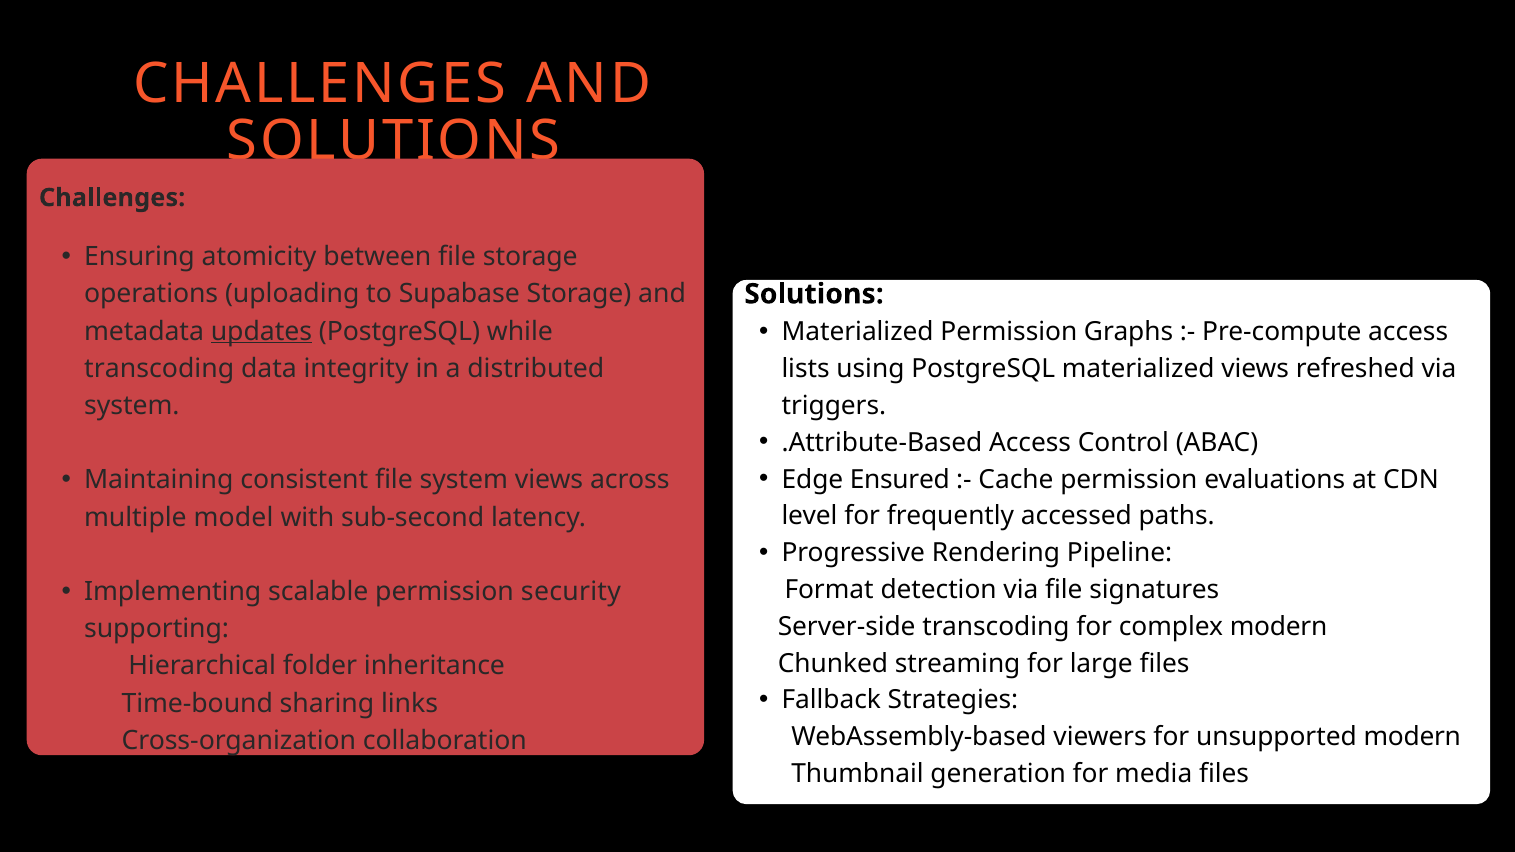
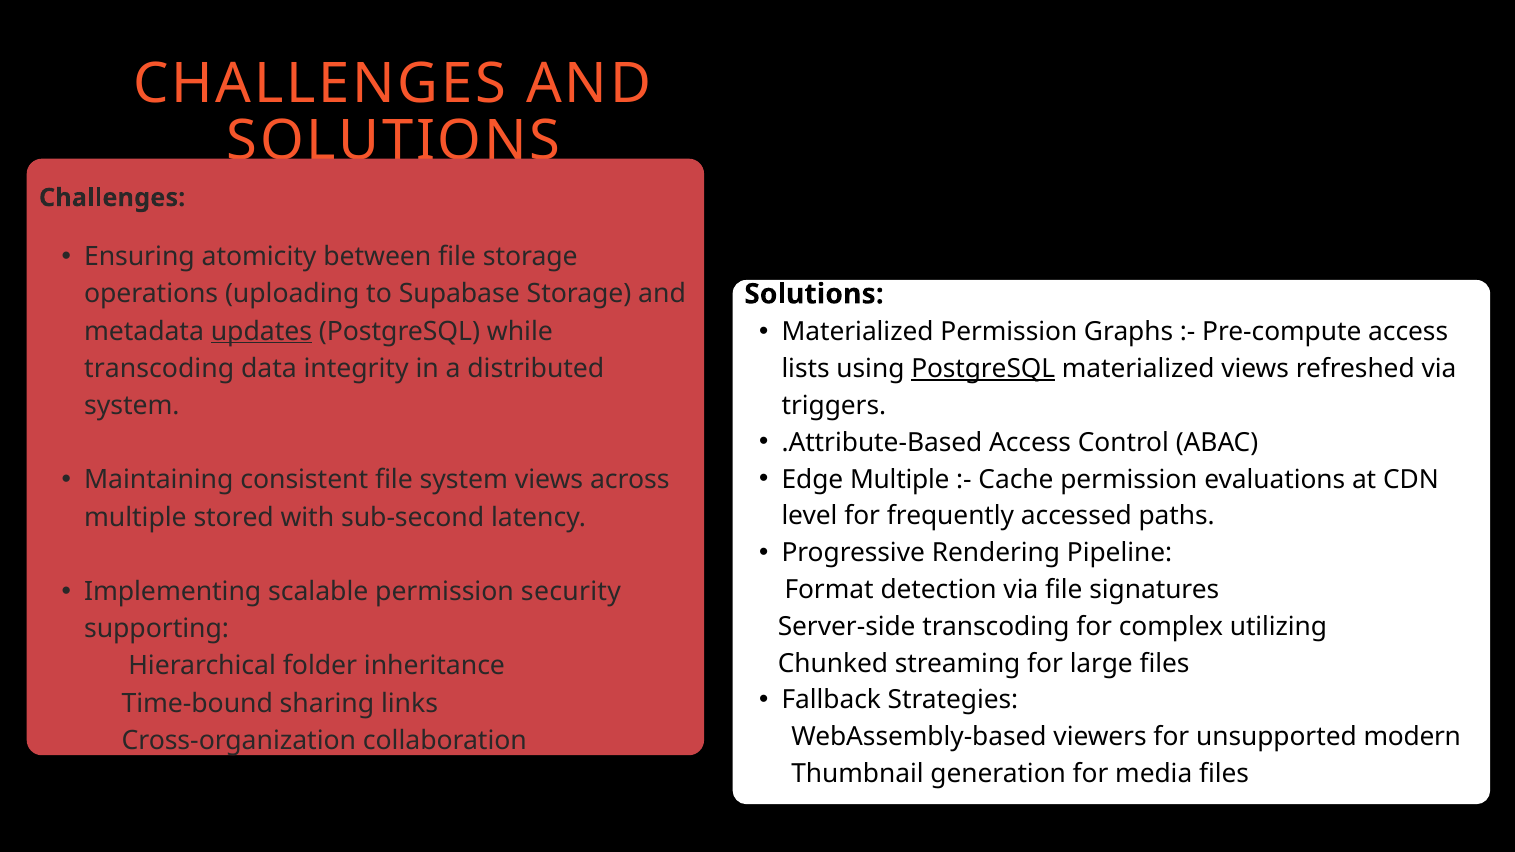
PostgreSQL at (983, 369) underline: none -> present
Edge Ensured: Ensured -> Multiple
model: model -> stored
complex modern: modern -> utilizing
